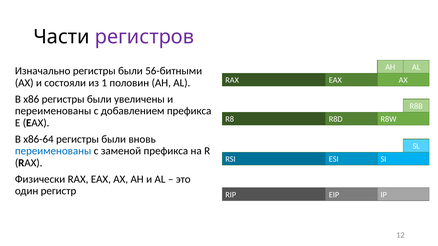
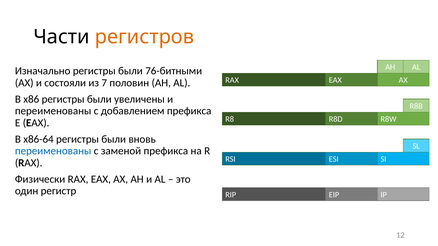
регистров colour: purple -> orange
56-битными: 56-битными -> 76-битными
1: 1 -> 7
